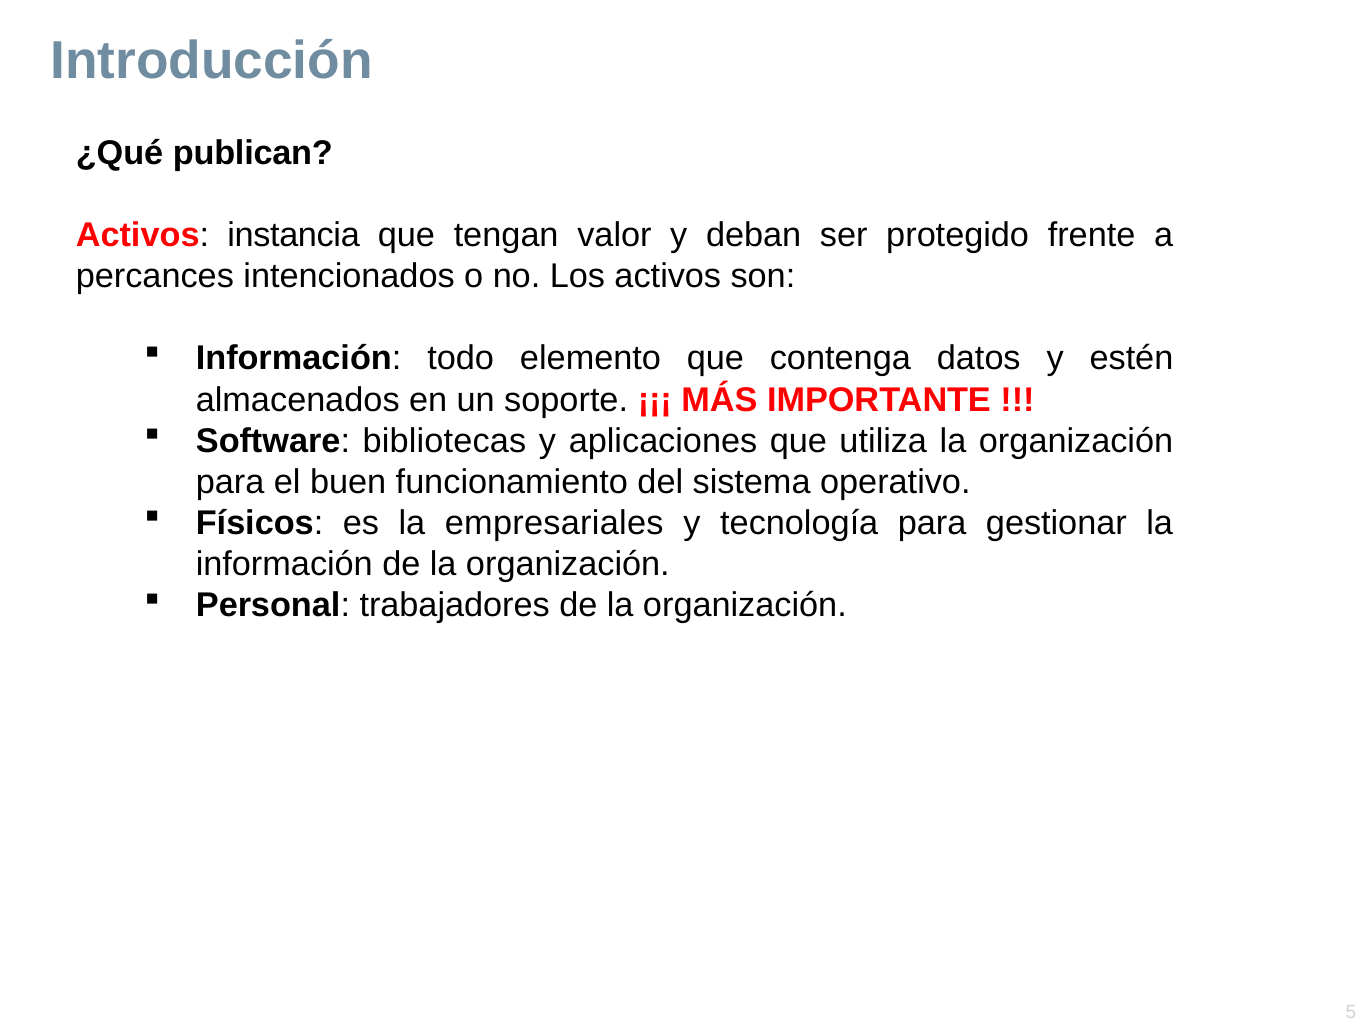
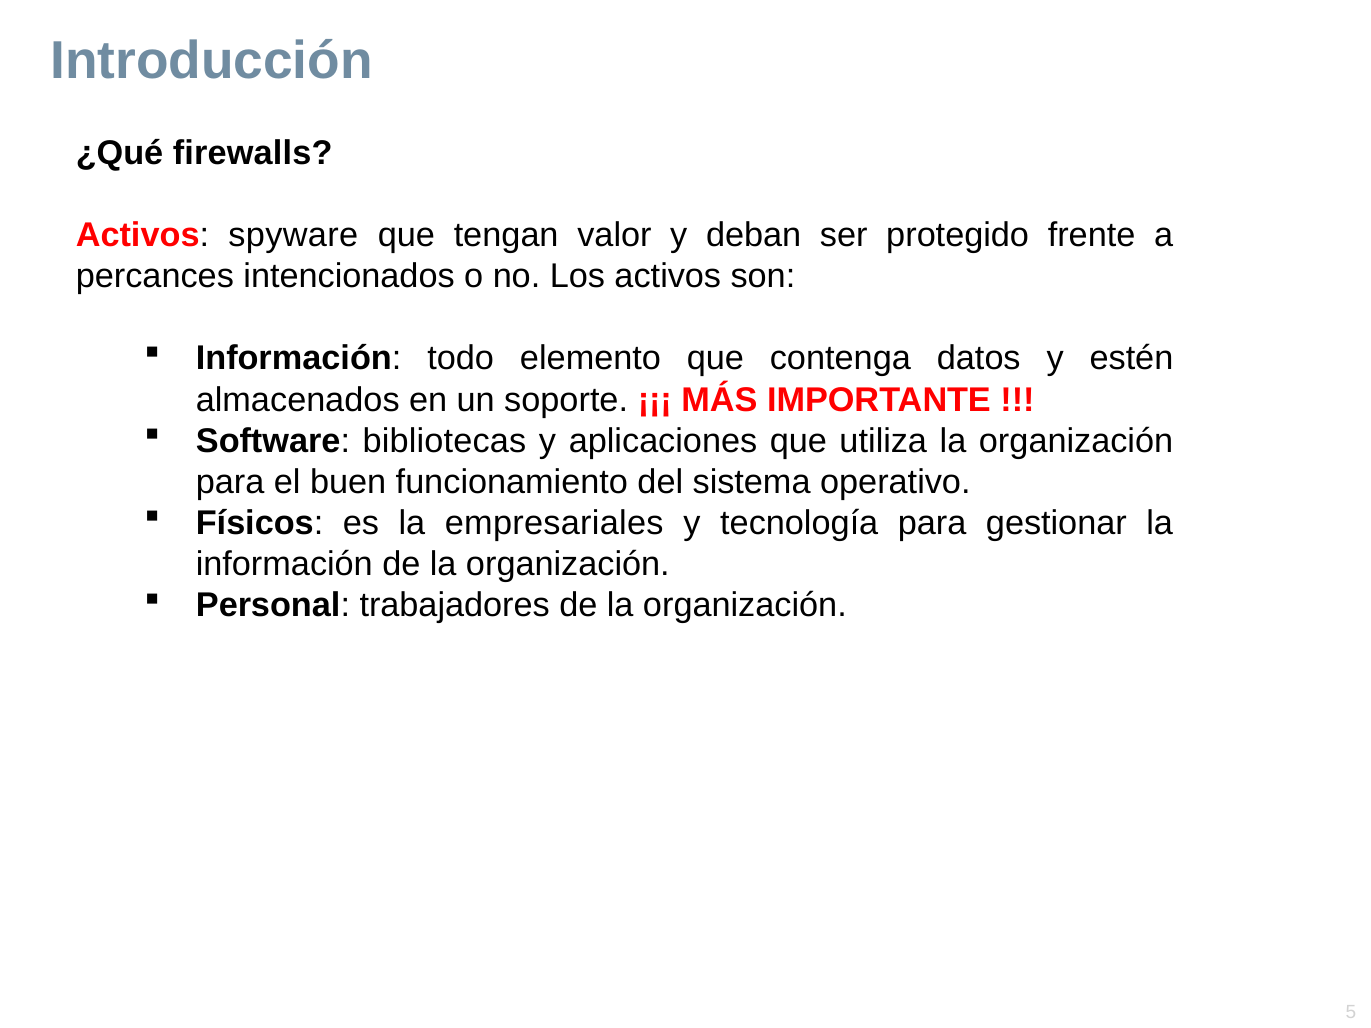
publican: publican -> firewalls
instancia: instancia -> spyware
